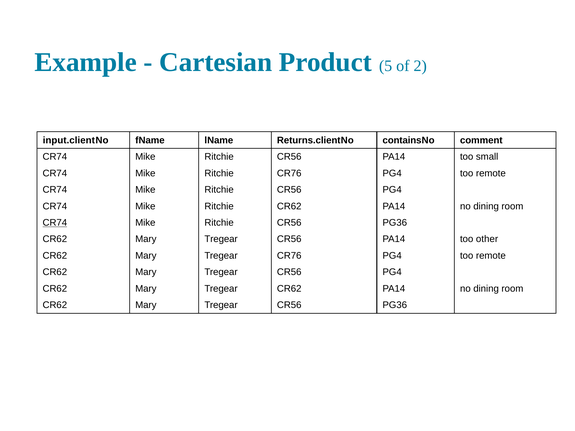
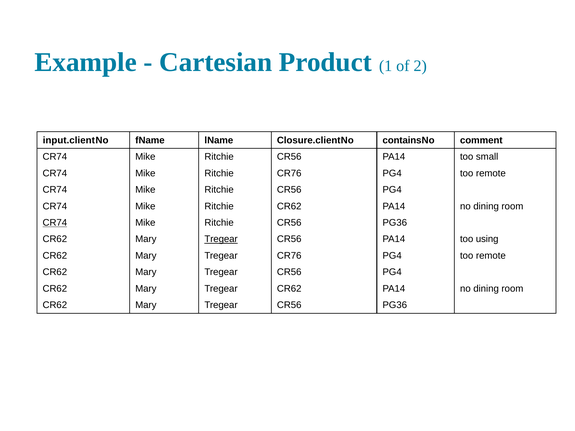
5: 5 -> 1
Returns.client: Returns.client -> Closure.client
Tregear at (221, 239) underline: none -> present
other: other -> using
